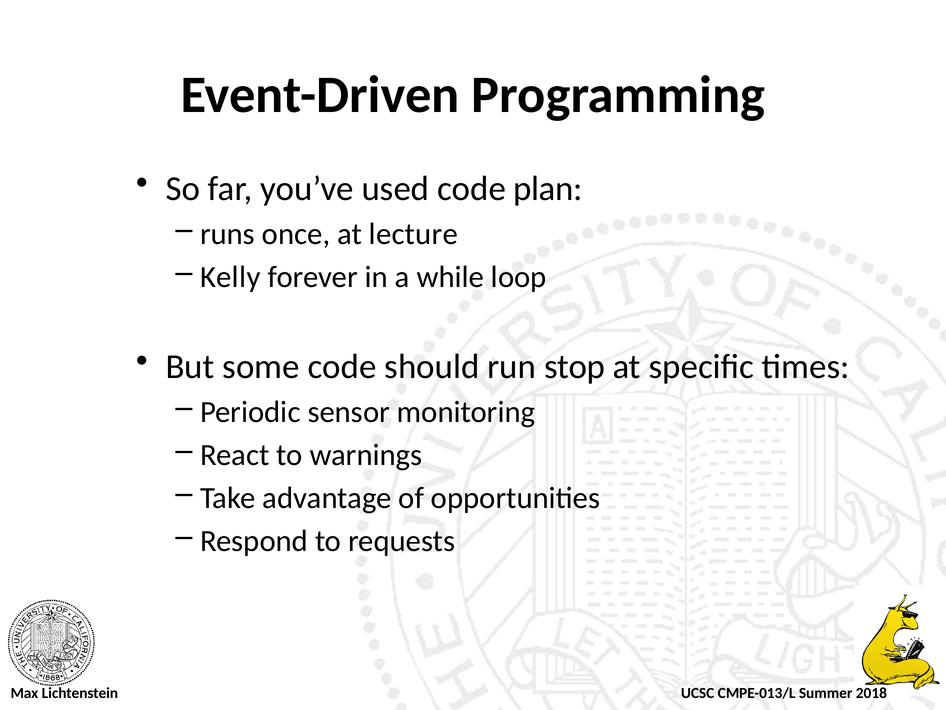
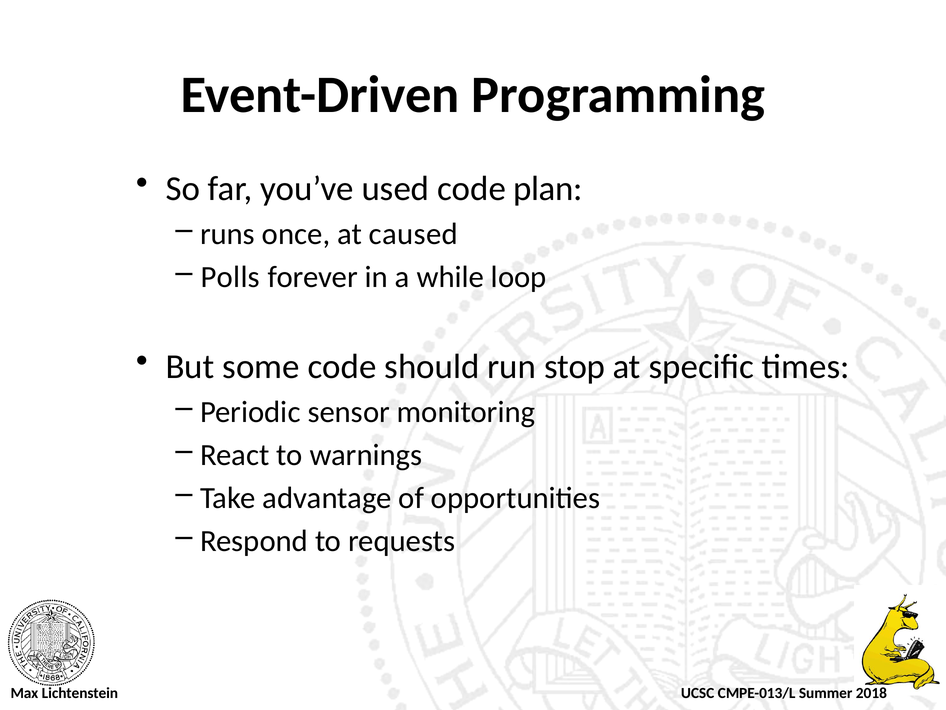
lecture: lecture -> caused
Kelly: Kelly -> Polls
